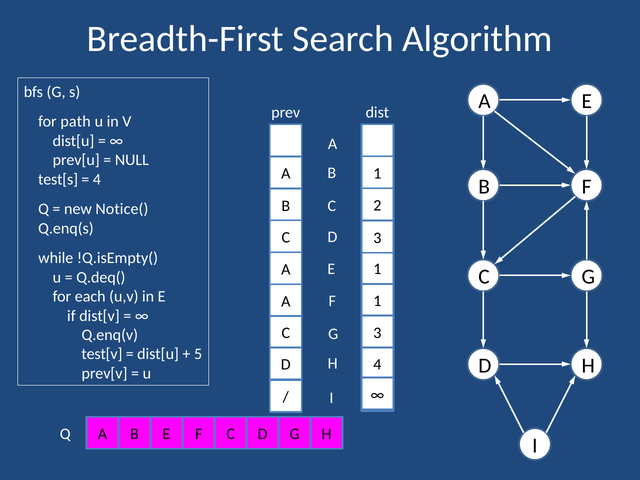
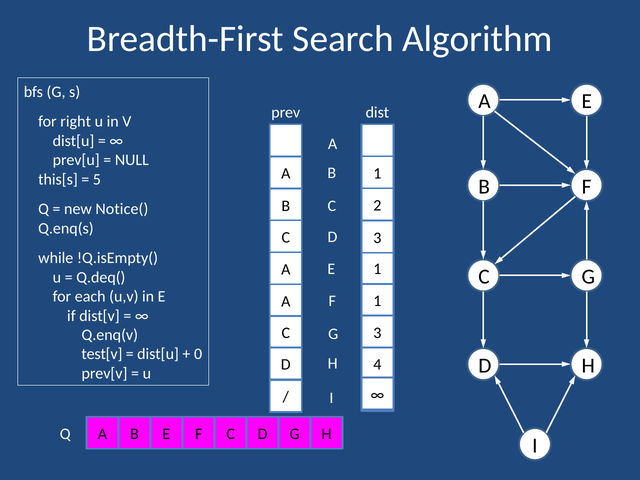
path: path -> right
test[s: test[s -> this[s
4 at (97, 179): 4 -> 5
5 at (198, 354): 5 -> 0
